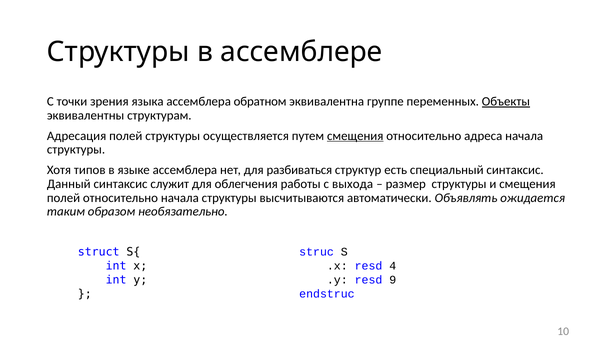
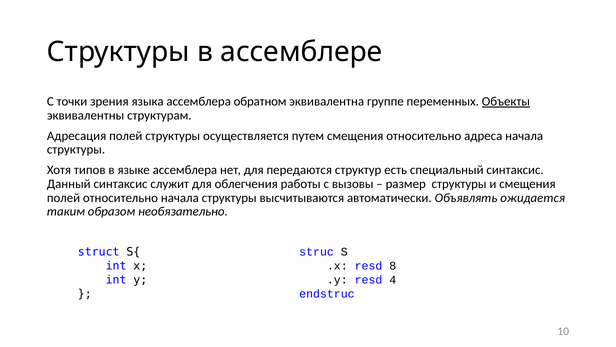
смещения at (355, 136) underline: present -> none
разбиваться: разбиваться -> передаются
выхода: выхода -> вызовы
4: 4 -> 8
9: 9 -> 4
